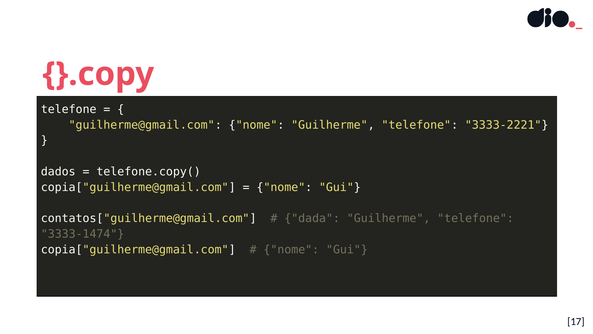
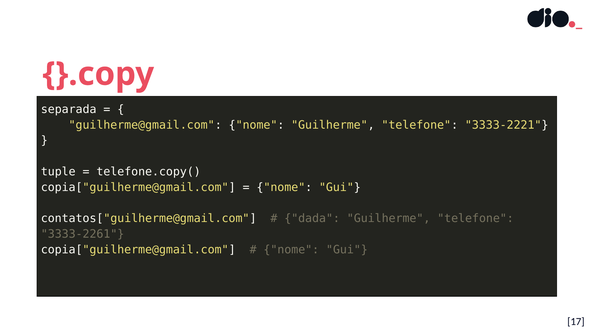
telefone at (69, 109): telefone -> separada
dados: dados -> tuple
3333-1474: 3333-1474 -> 3333-2261
